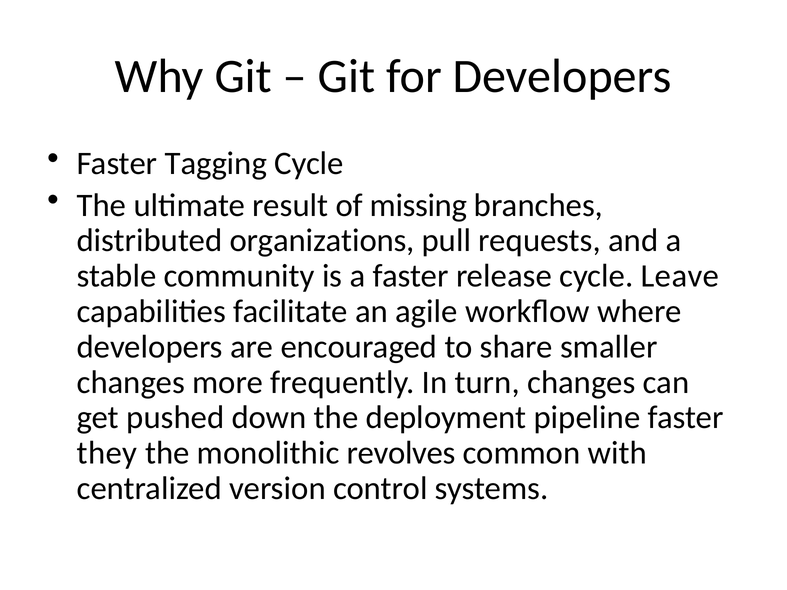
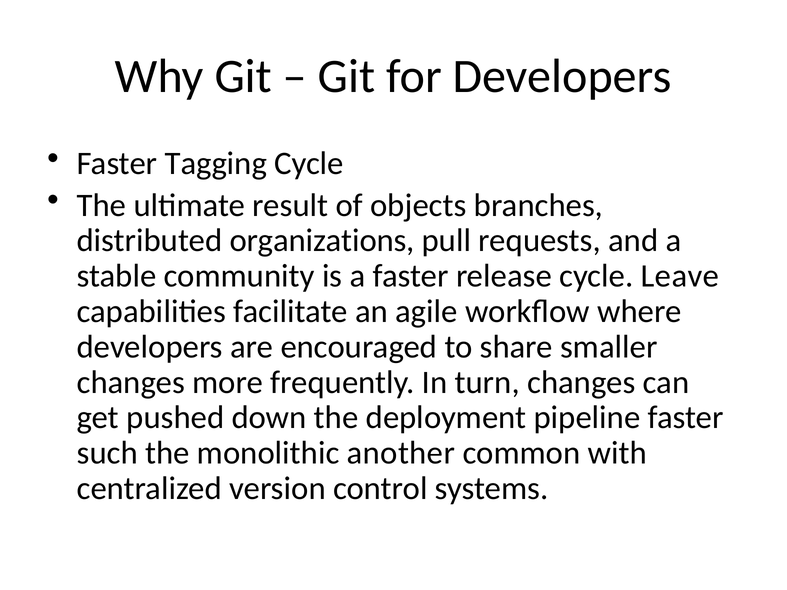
missing: missing -> objects
they: they -> such
revolves: revolves -> another
